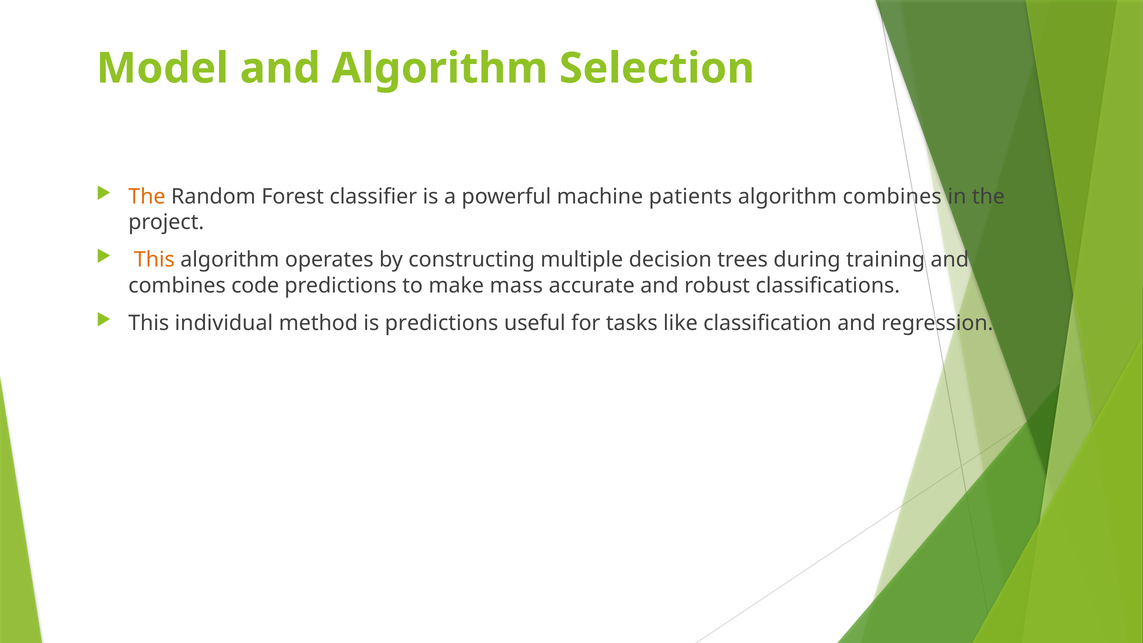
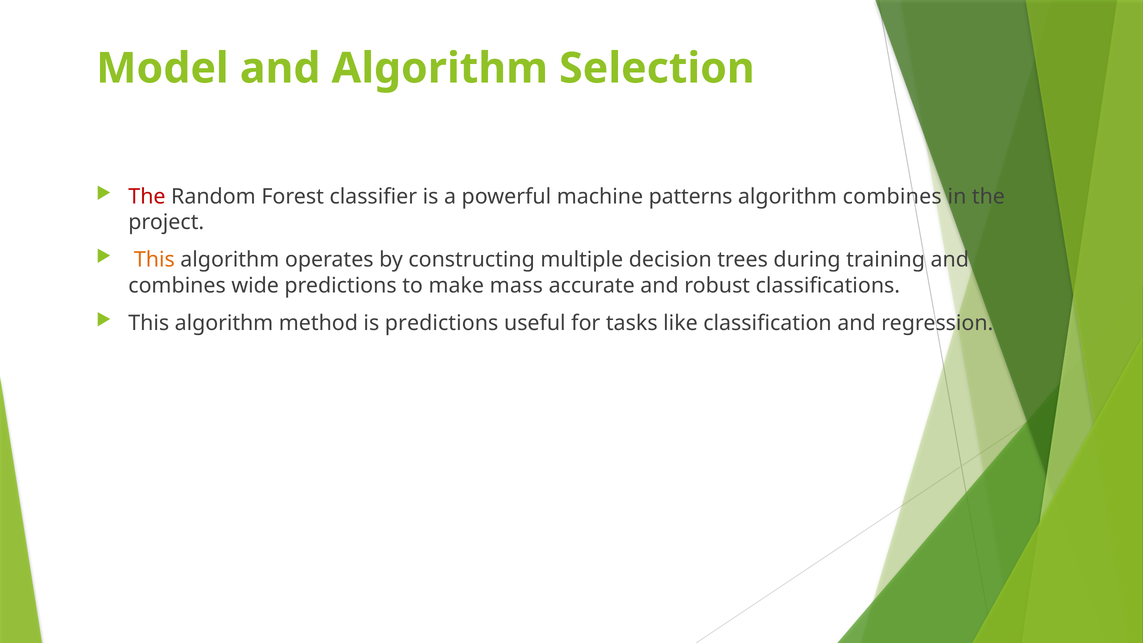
The at (147, 197) colour: orange -> red
patients: patients -> patterns
code: code -> wide
individual at (224, 323): individual -> algorithm
